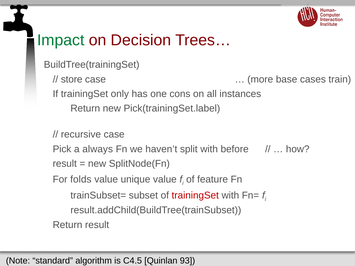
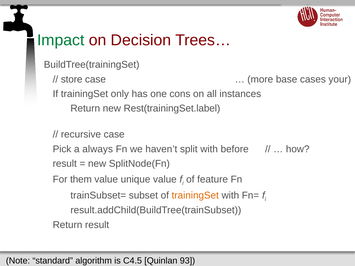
train: train -> your
Pick(trainingSet.label: Pick(trainingSet.label -> Rest(trainingSet.label
folds: folds -> them
trainingSet at (195, 196) colour: red -> orange
